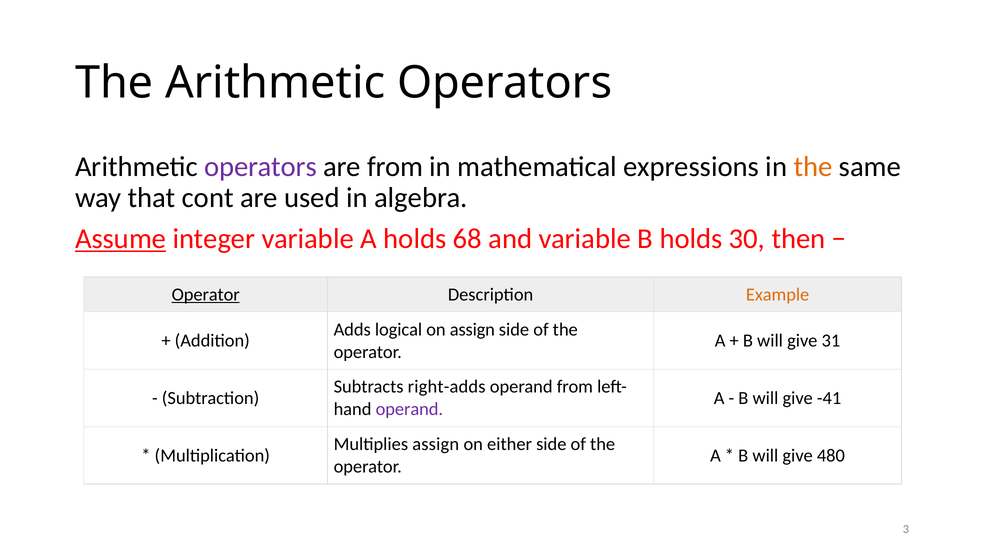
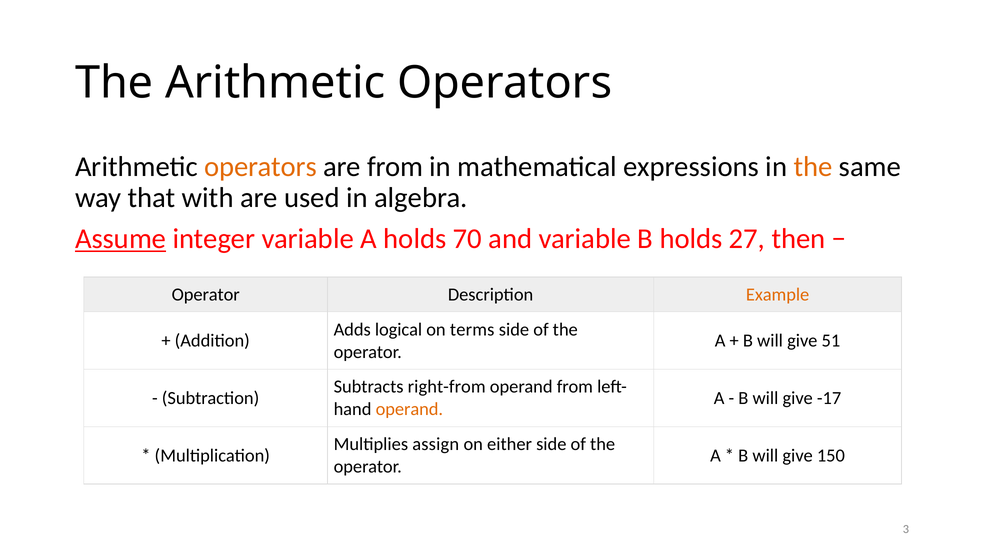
operators at (261, 166) colour: purple -> orange
cont: cont -> with
68: 68 -> 70
30: 30 -> 27
Operator at (206, 294) underline: present -> none
on assign: assign -> terms
31: 31 -> 51
right-adds: right-adds -> right-from
-41: -41 -> -17
operand at (409, 409) colour: purple -> orange
480: 480 -> 150
